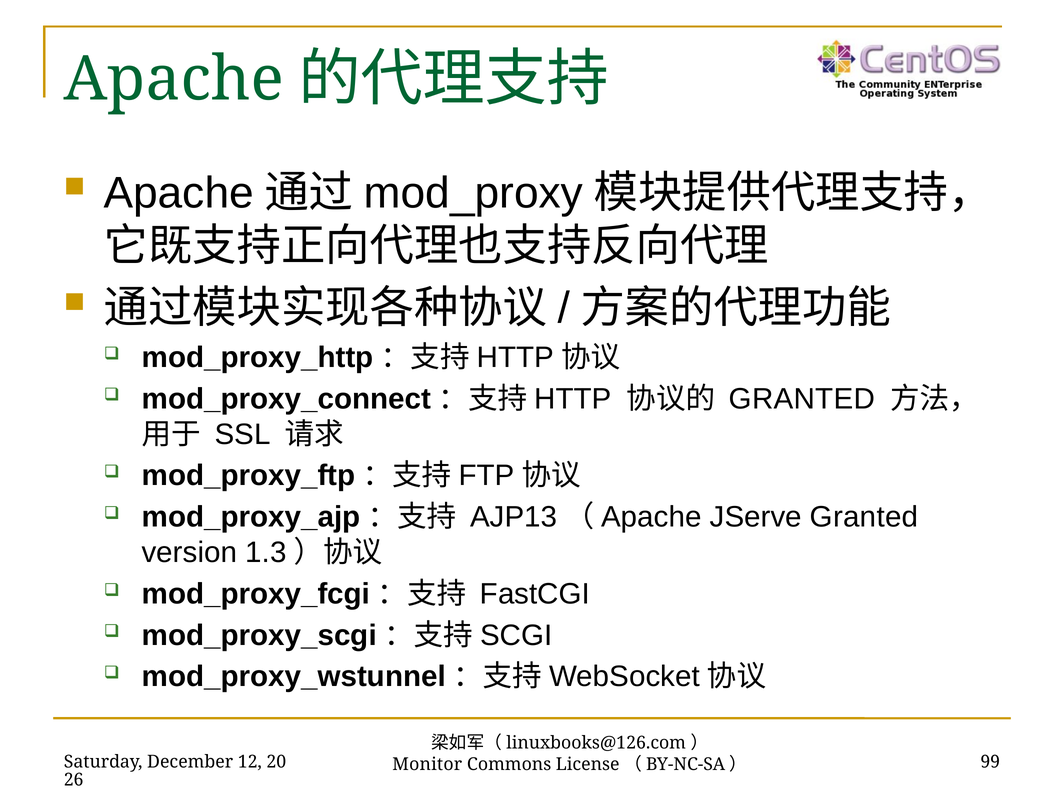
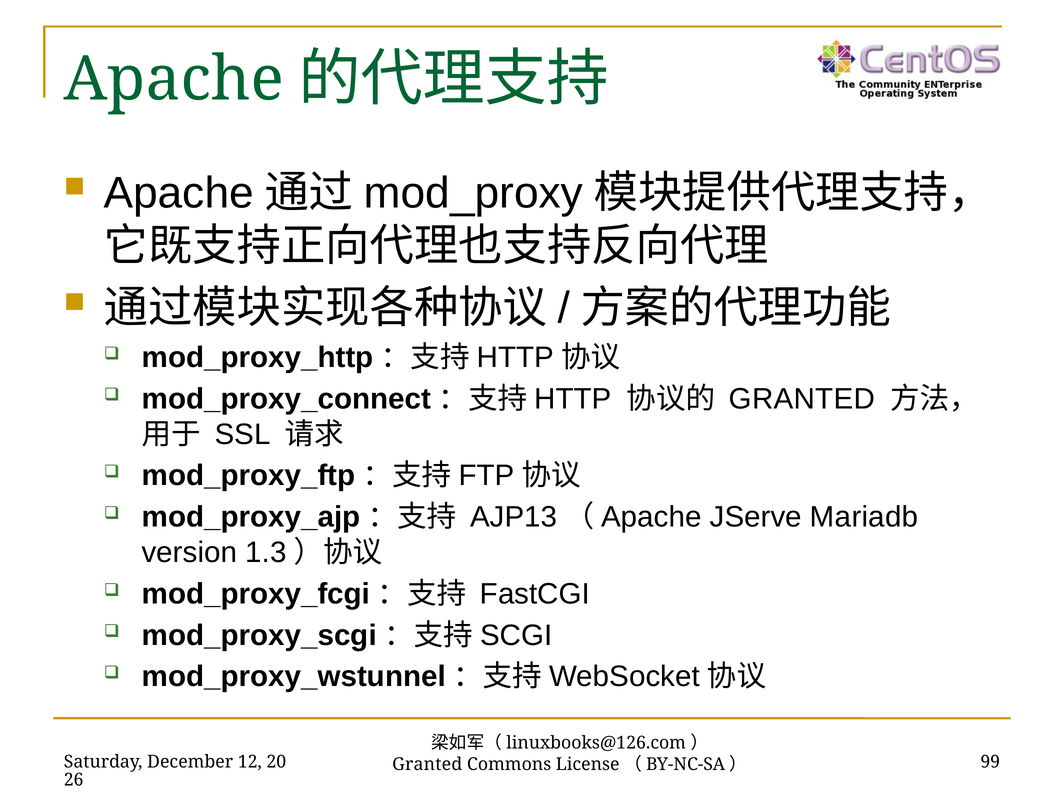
JServe Granted: Granted -> Mariadb
Monitor at (427, 764): Monitor -> Granted
